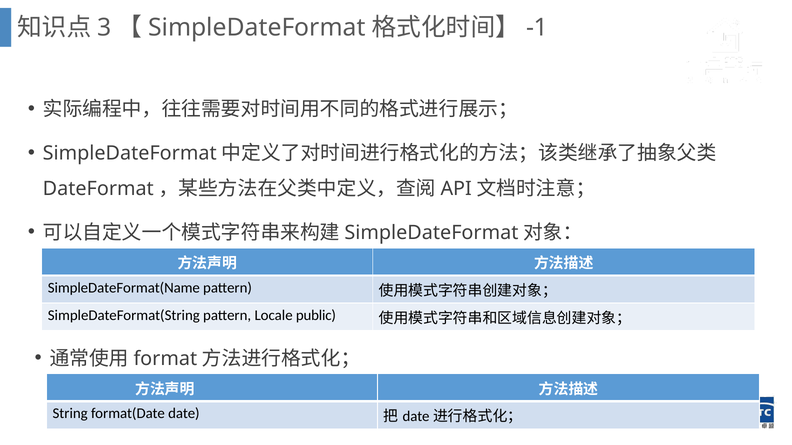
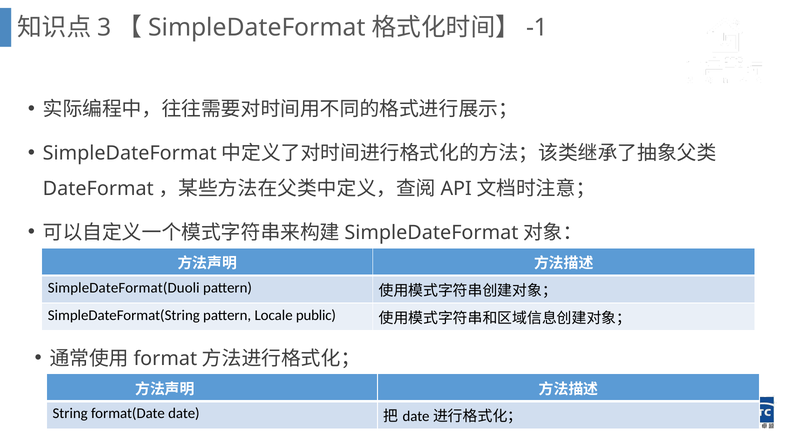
SimpleDateFormat(Name: SimpleDateFormat(Name -> SimpleDateFormat(Duoli
